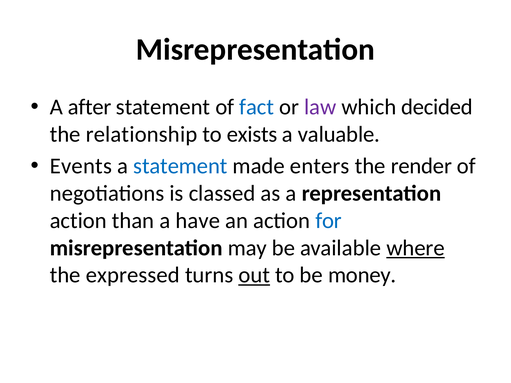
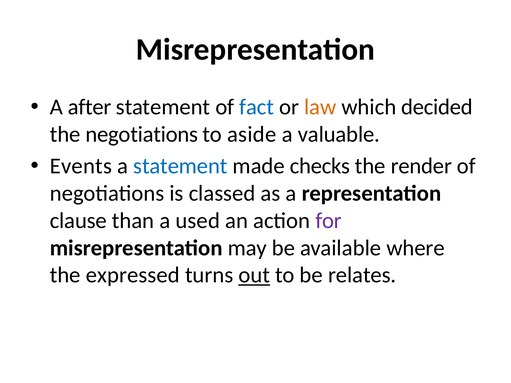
law colour: purple -> orange
the relationship: relationship -> negotiations
exists: exists -> aside
enters: enters -> checks
action at (78, 221): action -> clause
have: have -> used
for colour: blue -> purple
where underline: present -> none
money: money -> relates
